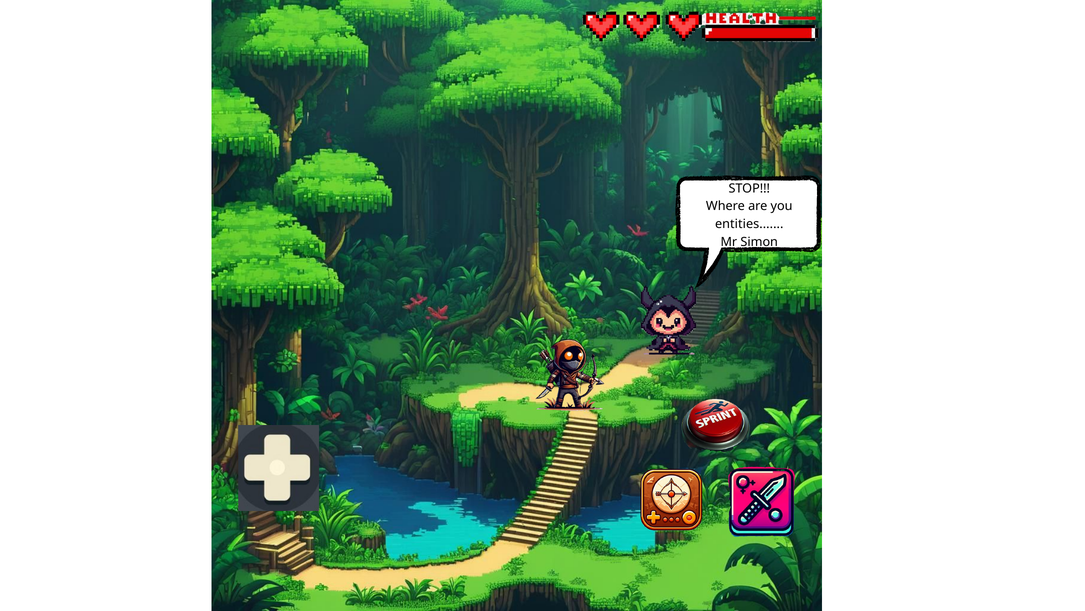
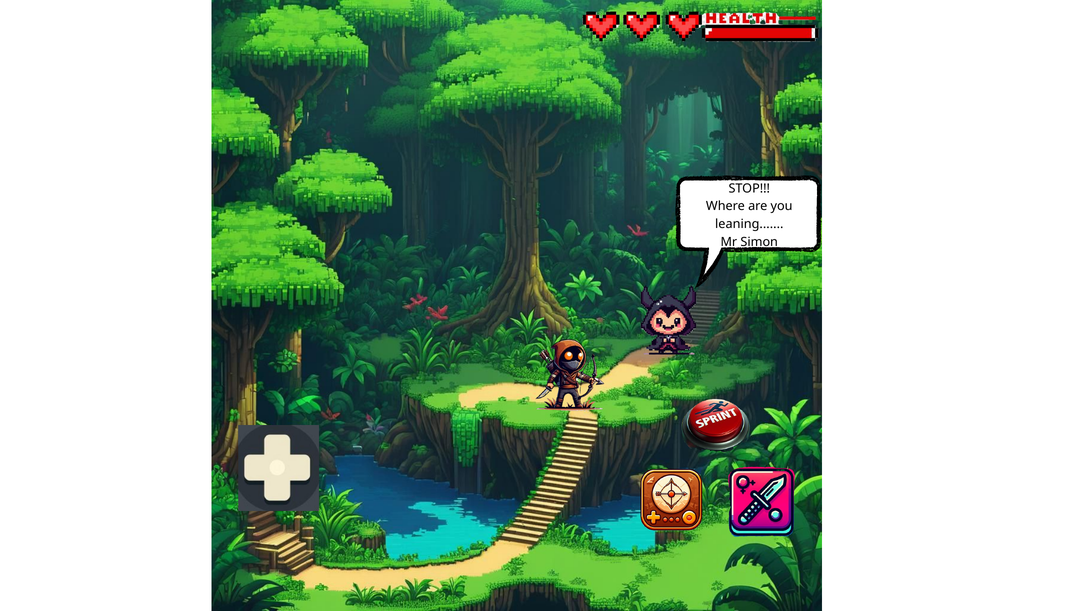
entities: entities -> leaning
